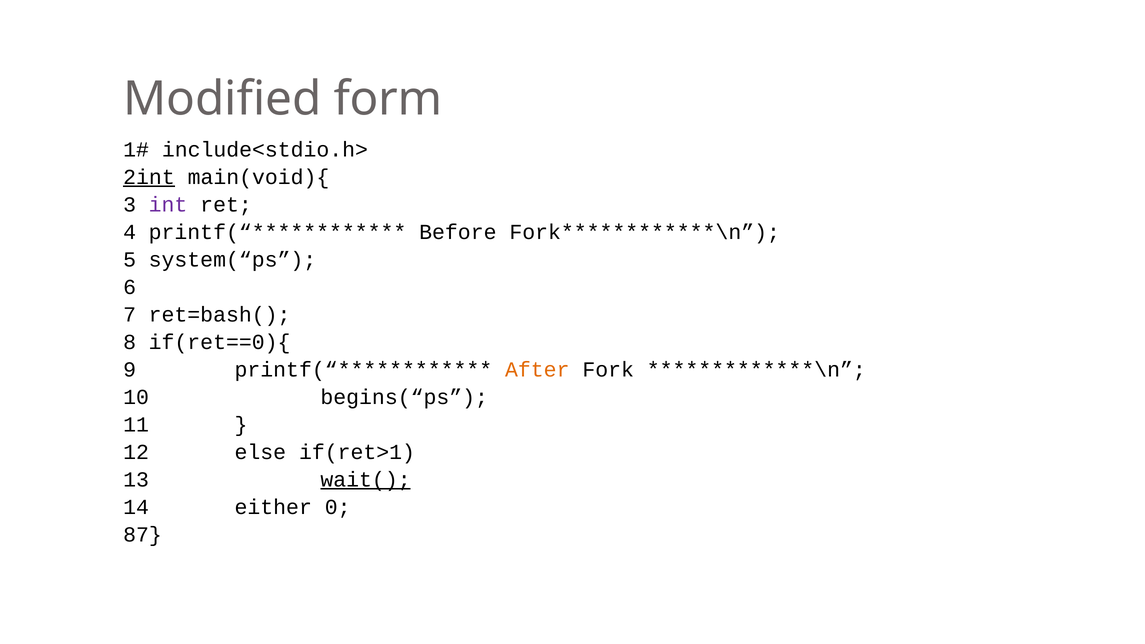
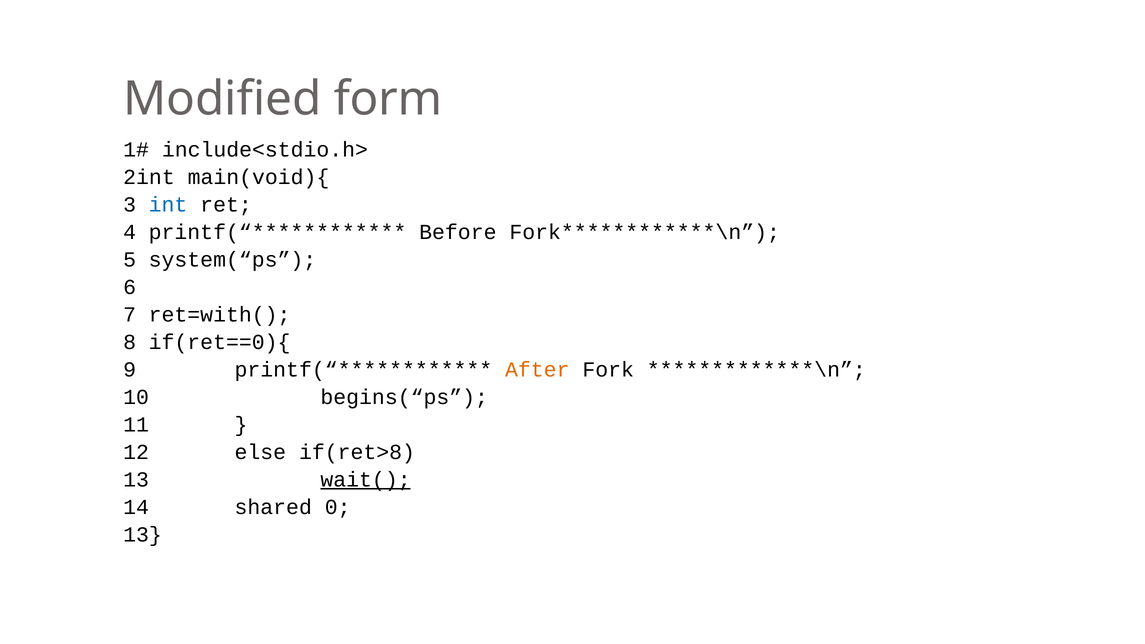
2int underline: present -> none
int colour: purple -> blue
ret=bash(: ret=bash( -> ret=with(
if(ret>1: if(ret>1 -> if(ret>8
either: either -> shared
87 at (143, 534): 87 -> 13
